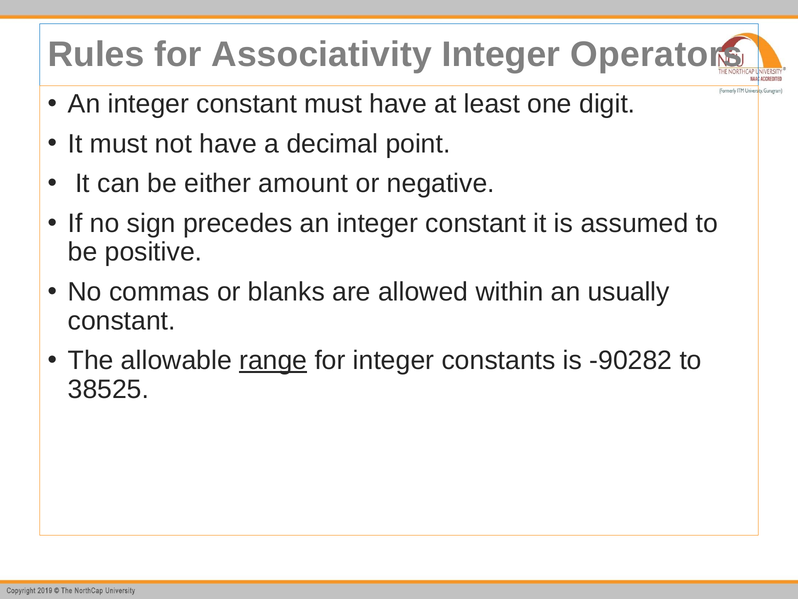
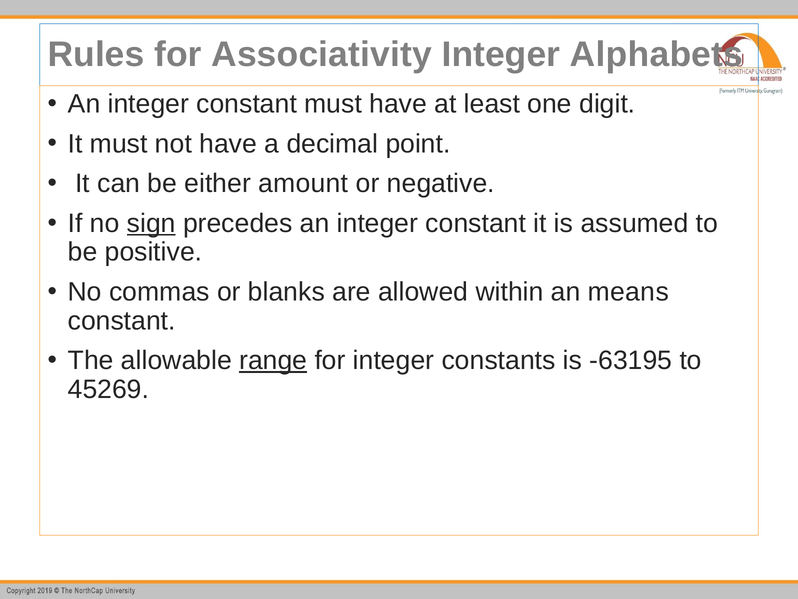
Operators: Operators -> Alphabets
sign underline: none -> present
usually: usually -> means
-90282: -90282 -> -63195
38525: 38525 -> 45269
